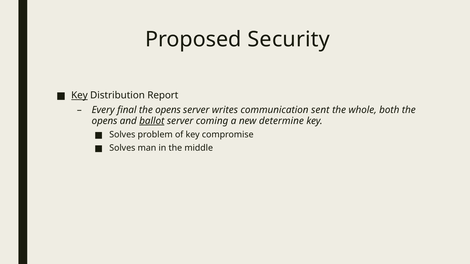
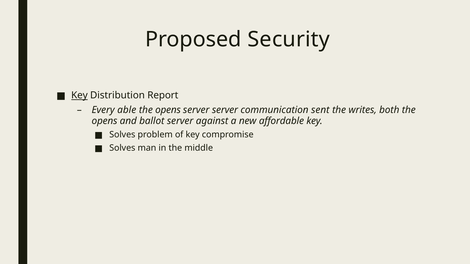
final: final -> able
server writes: writes -> server
whole: whole -> writes
ballot underline: present -> none
coming: coming -> against
determine: determine -> affordable
